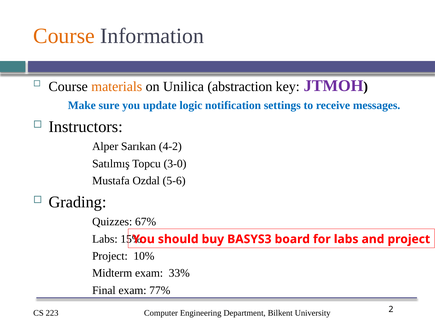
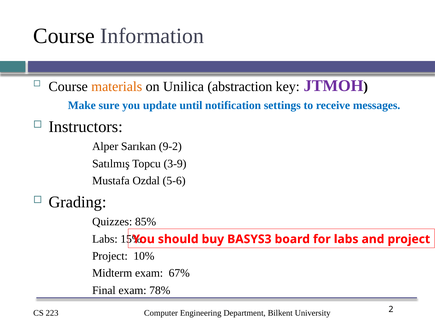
Course at (64, 36) colour: orange -> black
logic: logic -> until
4-2: 4-2 -> 9-2
3-0: 3-0 -> 3-9
67%: 67% -> 85%
33%: 33% -> 67%
77%: 77% -> 78%
